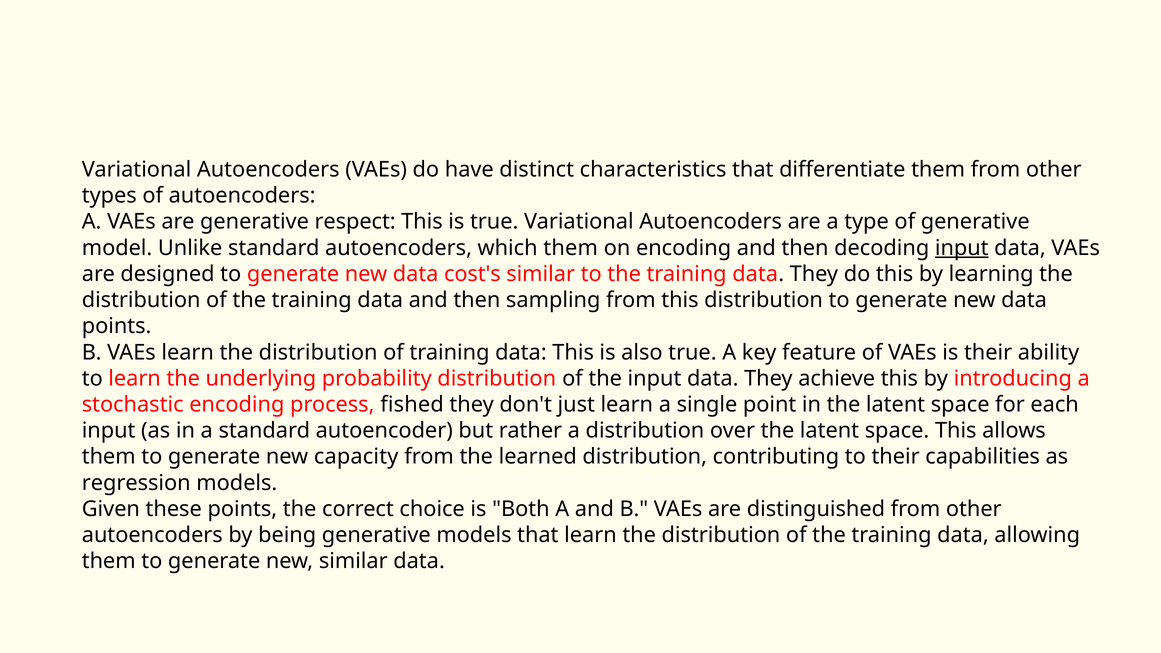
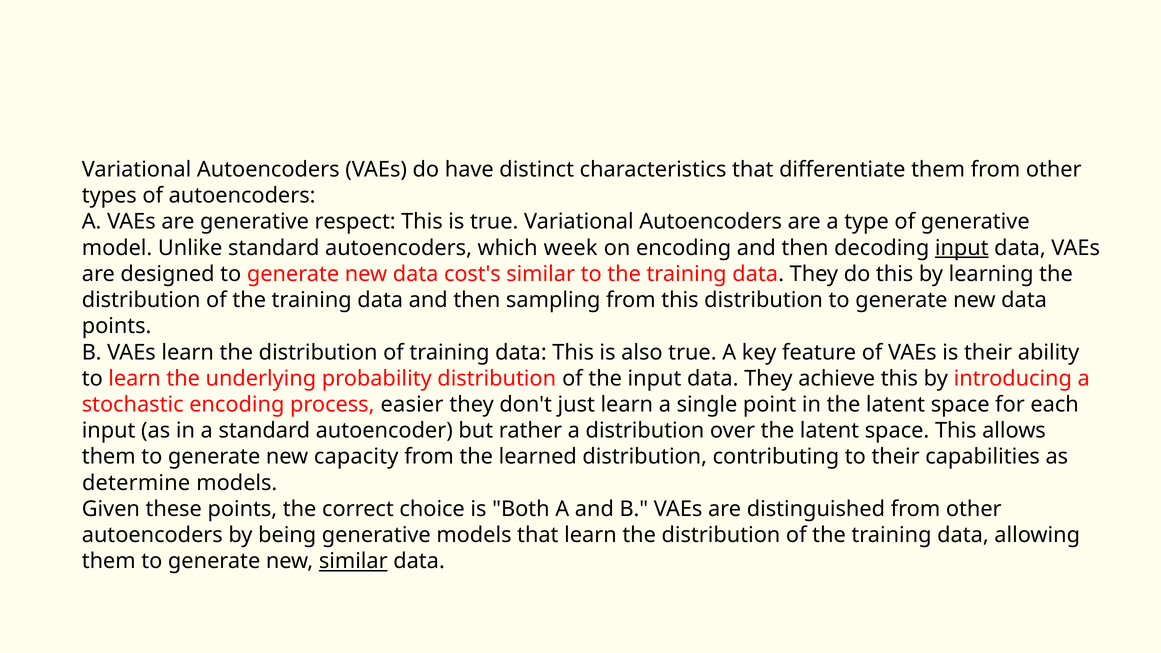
which them: them -> week
fished: fished -> easier
regression: regression -> determine
similar at (353, 561) underline: none -> present
